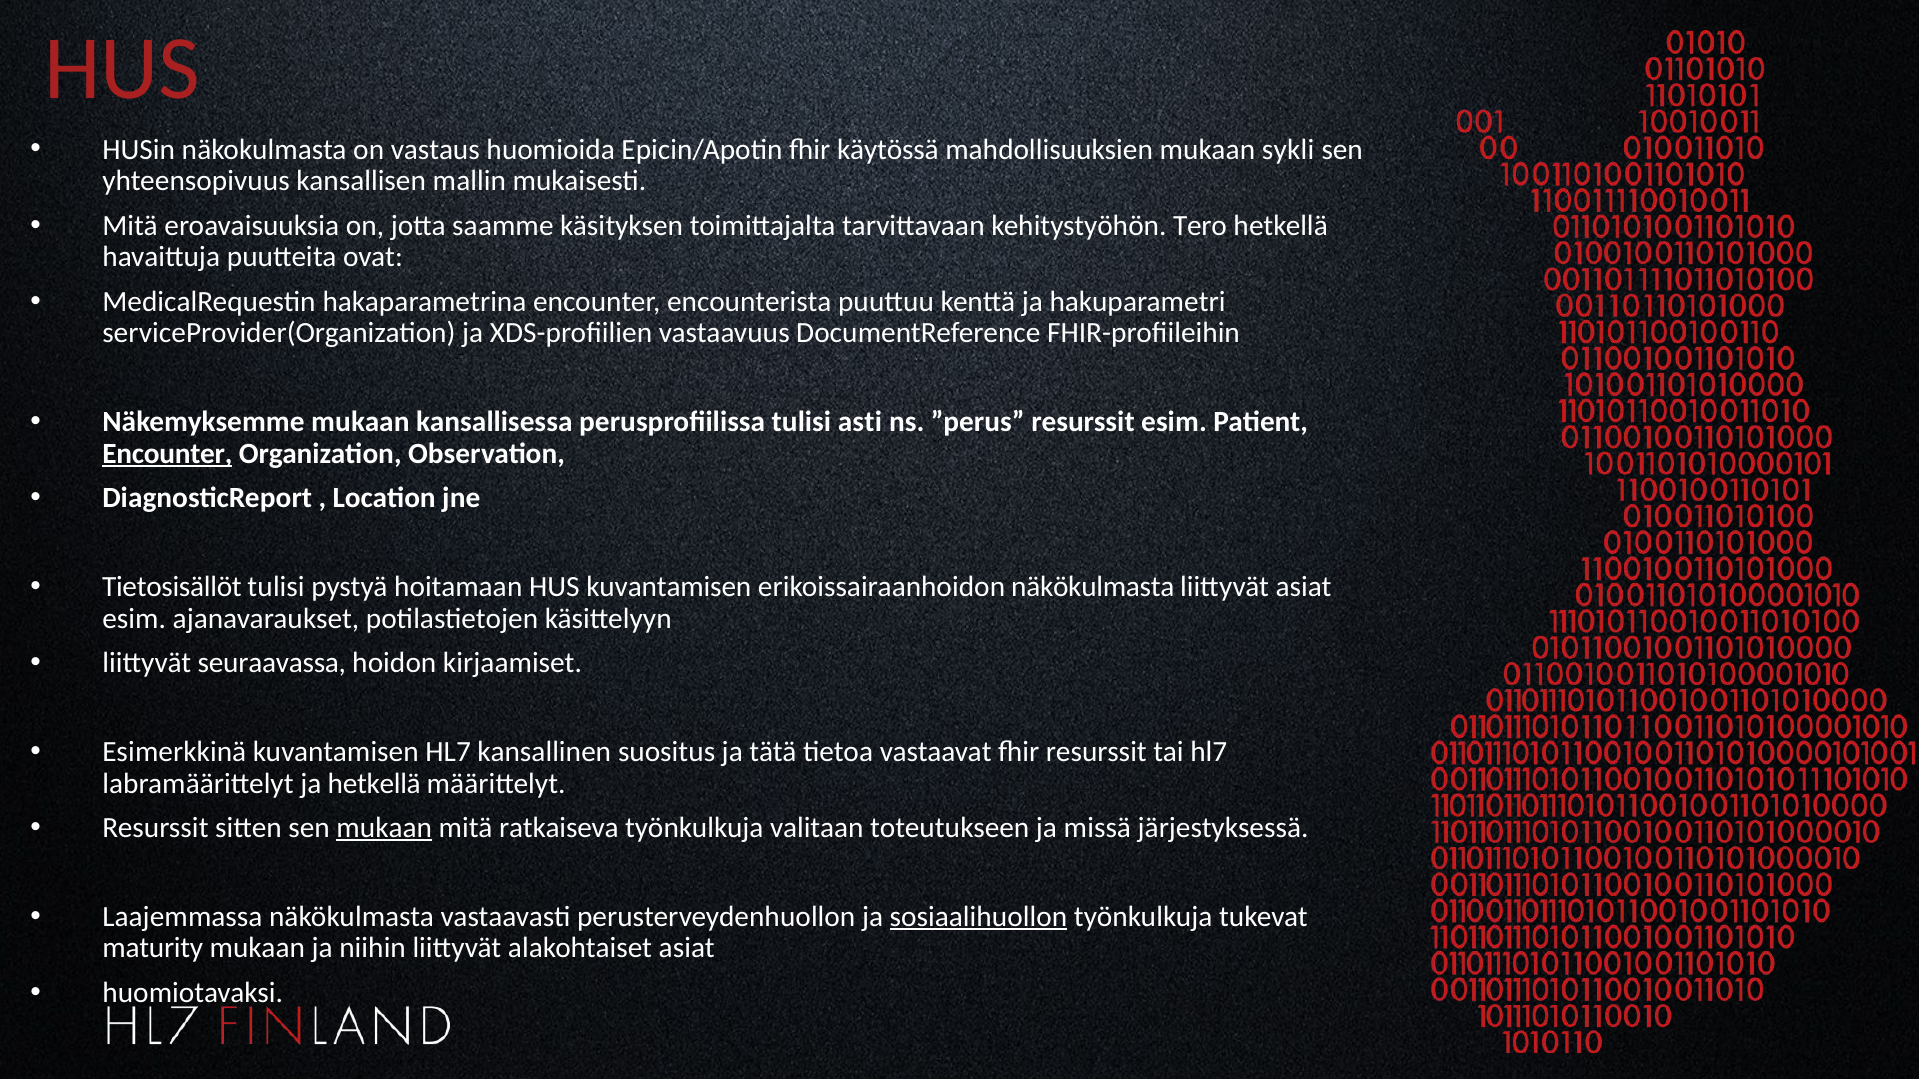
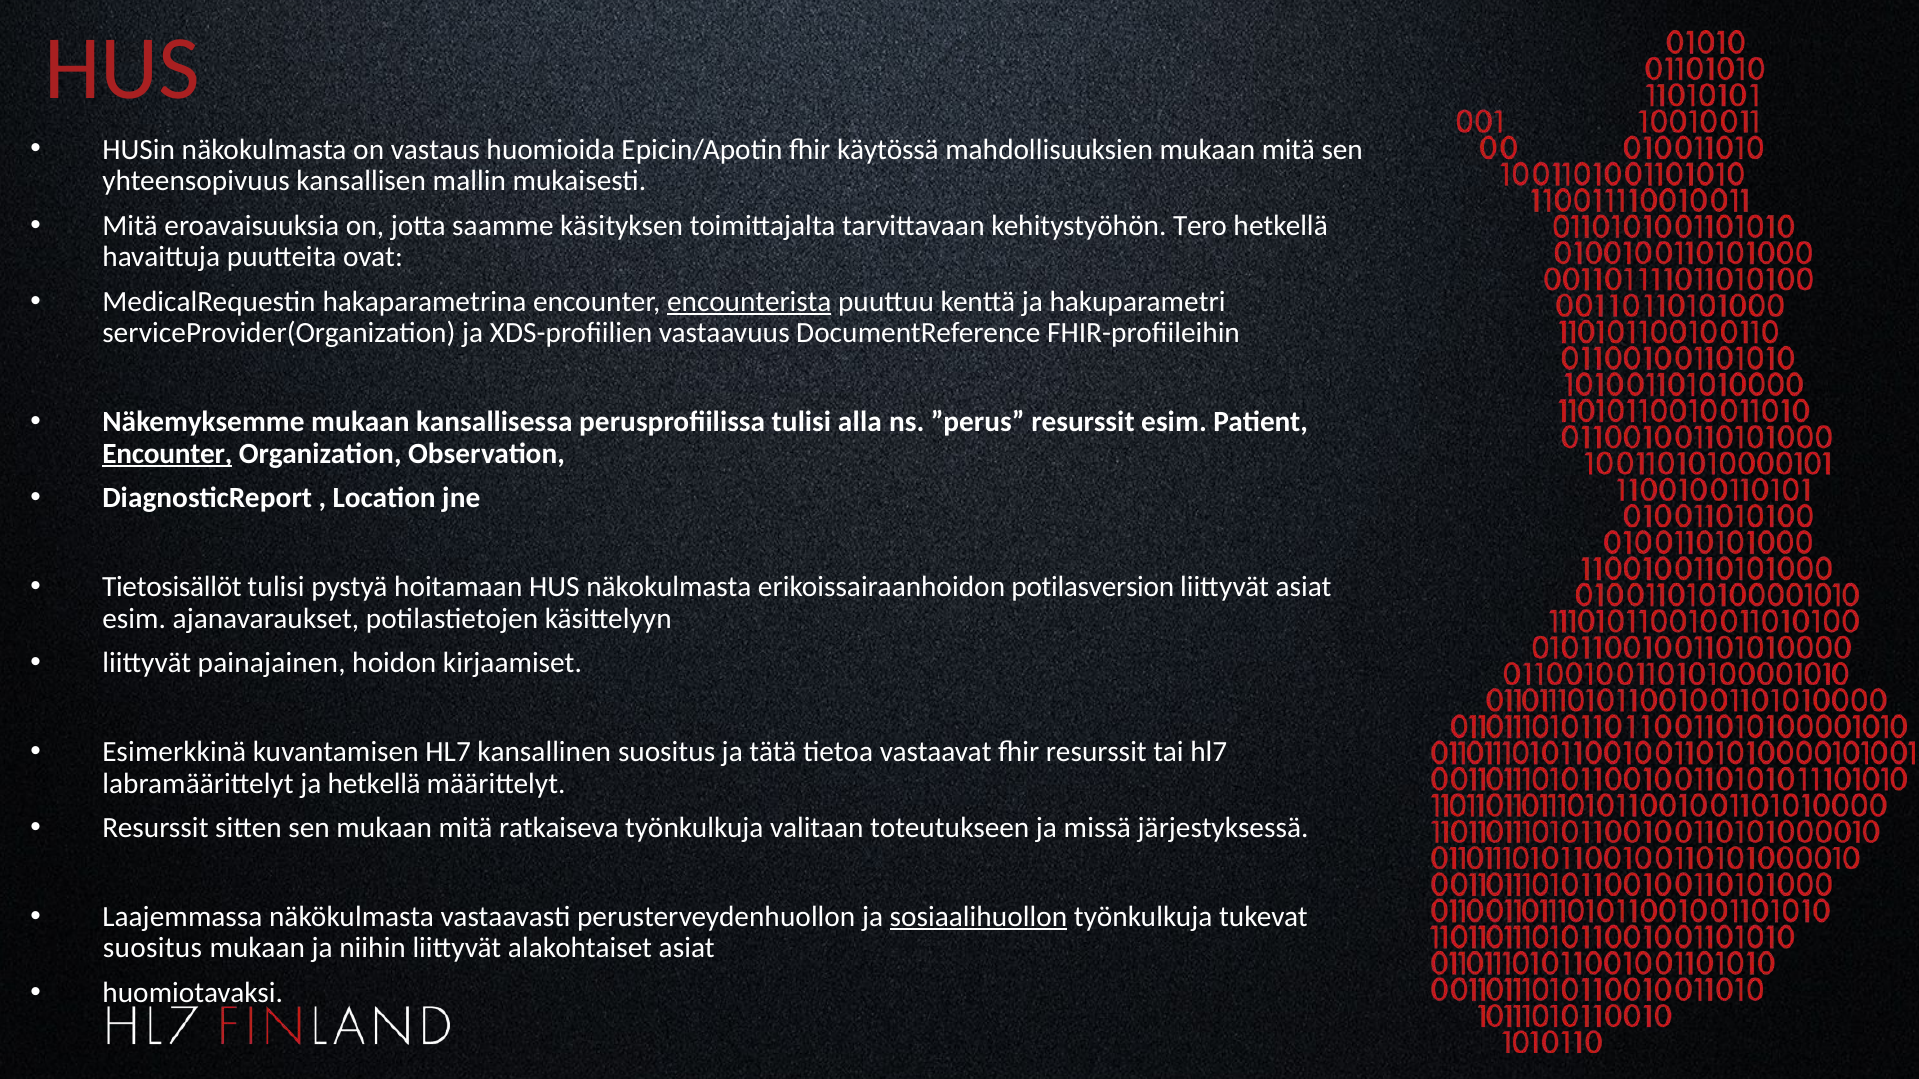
mahdollisuuksien mukaan sykli: sykli -> mitä
encounterista underline: none -> present
asti: asti -> alla
HUS kuvantamisen: kuvantamisen -> näkokulmasta
erikoissairaanhoidon näkökulmasta: näkökulmasta -> potilasversion
seuraavassa: seuraavassa -> painajainen
mukaan at (384, 828) underline: present -> none
maturity at (153, 949): maturity -> suositus
